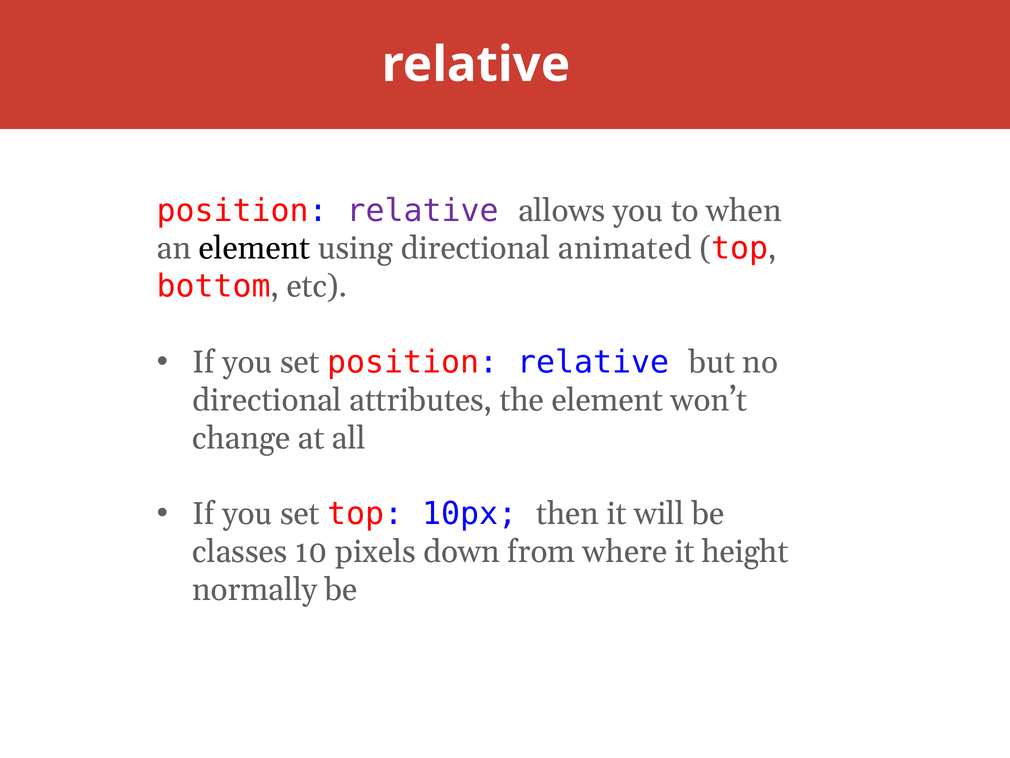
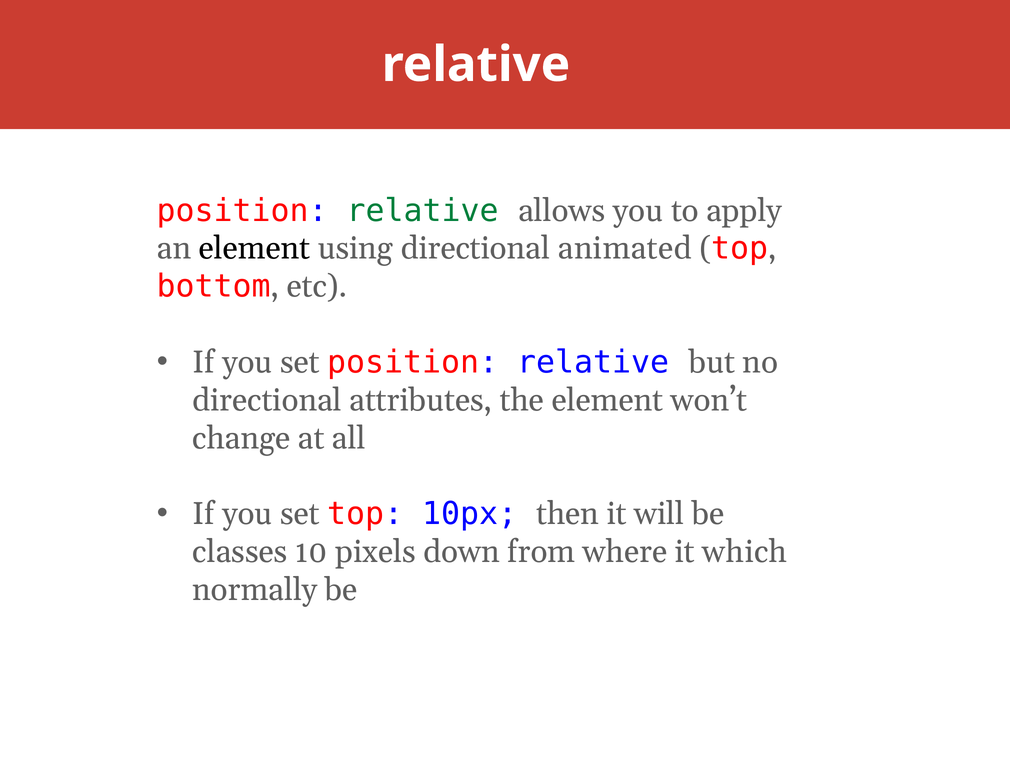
relative at (423, 210) colour: purple -> green
when: when -> apply
height: height -> which
